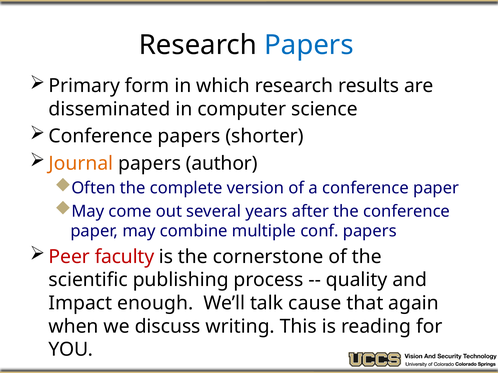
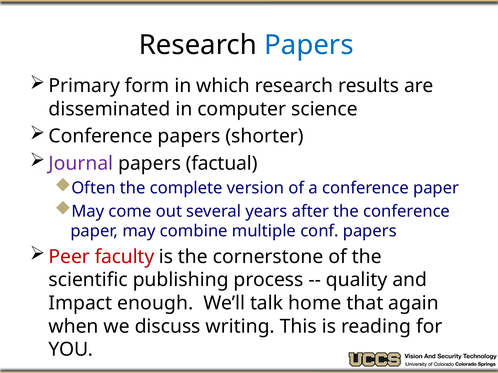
Journal colour: orange -> purple
author: author -> factual
cause: cause -> home
